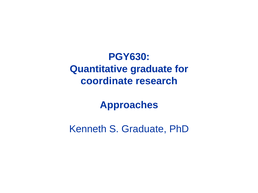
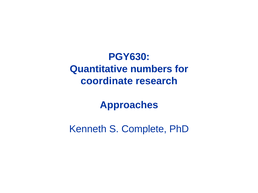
Quantitative graduate: graduate -> numbers
S Graduate: Graduate -> Complete
